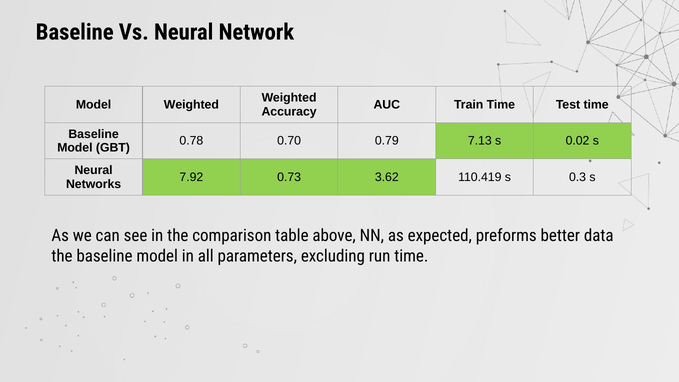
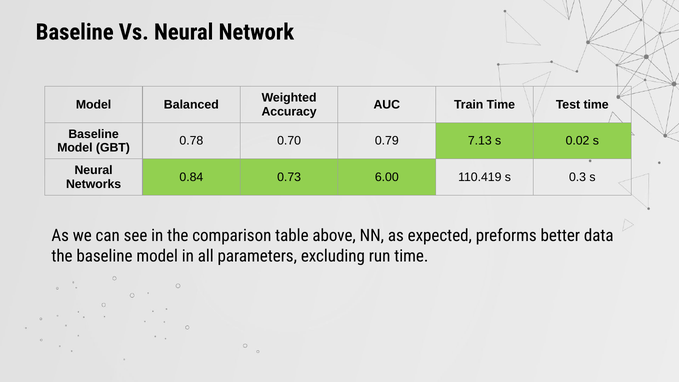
Model Weighted: Weighted -> Balanced
7.92: 7.92 -> 0.84
3.62: 3.62 -> 6.00
